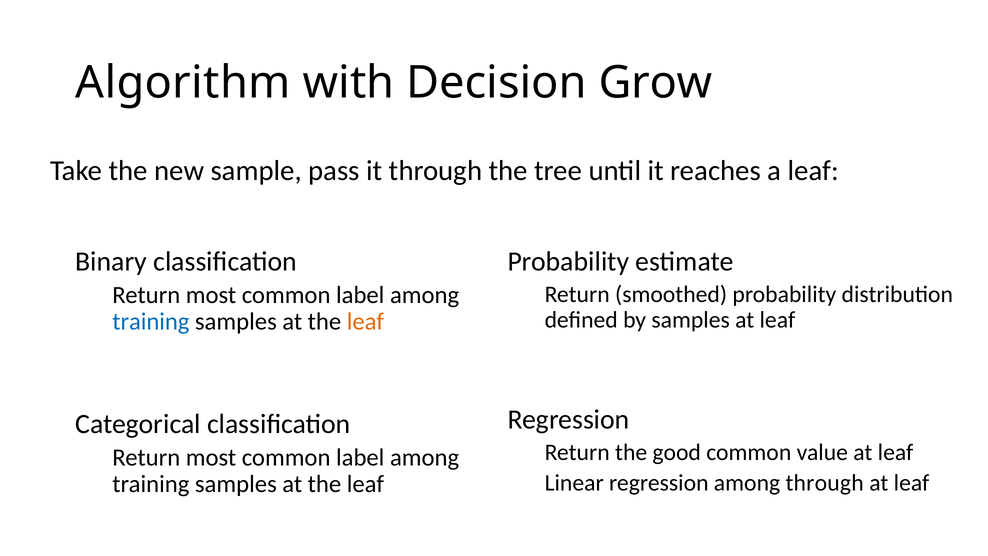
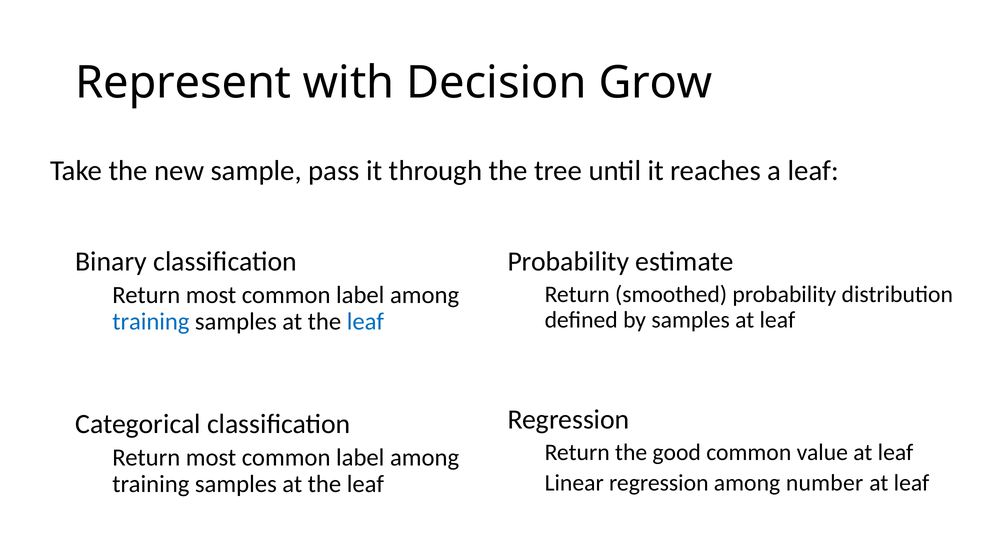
Algorithm: Algorithm -> Represent
leaf at (365, 322) colour: orange -> blue
among through: through -> number
